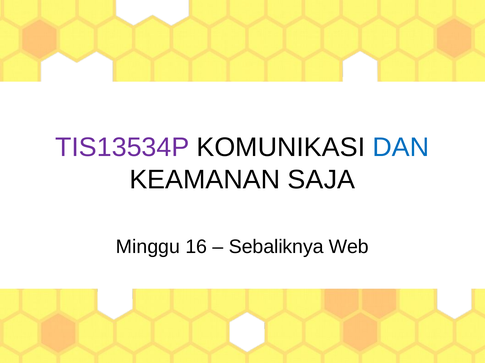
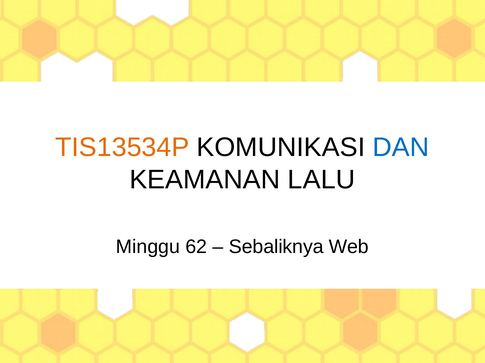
TIS13534P colour: purple -> orange
SAJA: SAJA -> LALU
16: 16 -> 62
